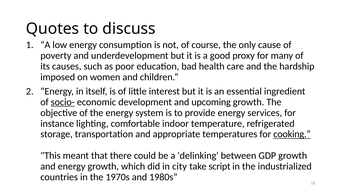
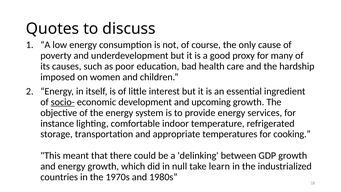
cooking underline: present -> none
city: city -> null
script: script -> learn
